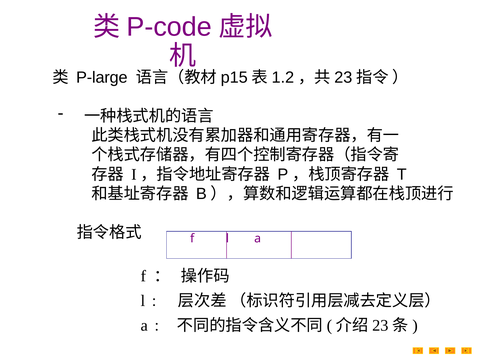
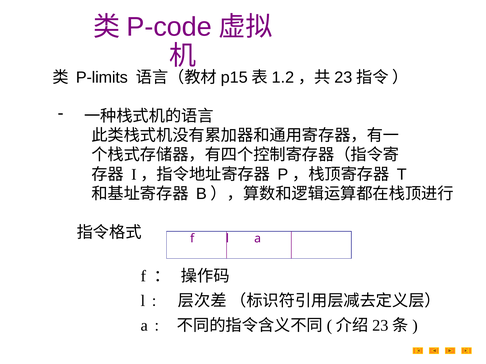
P-large: P-large -> P-limits
